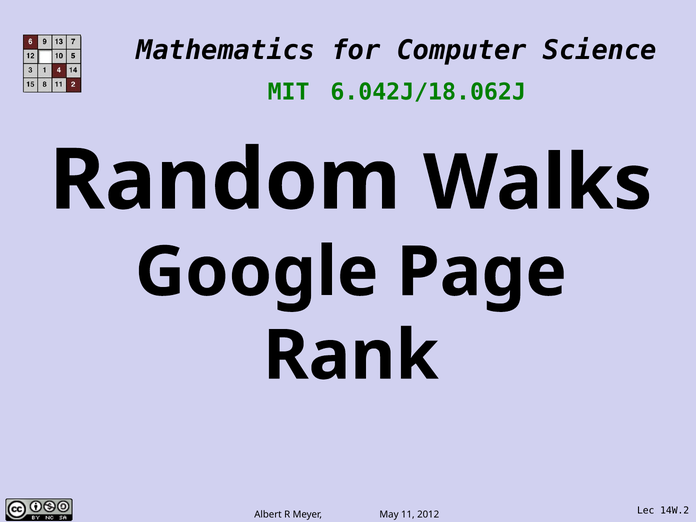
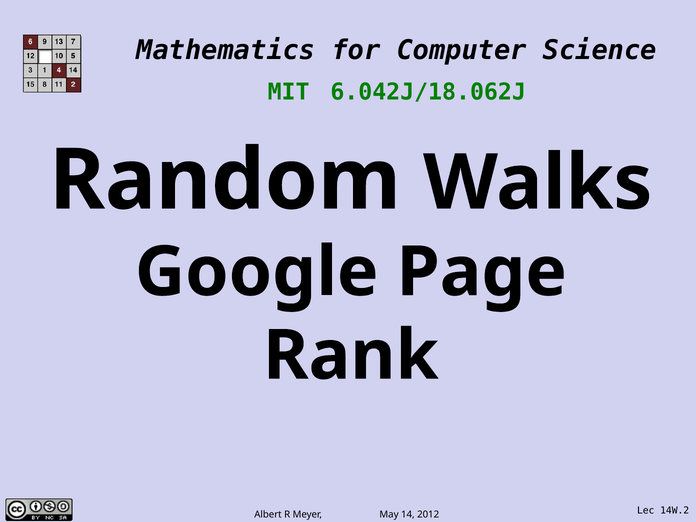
11: 11 -> 14
